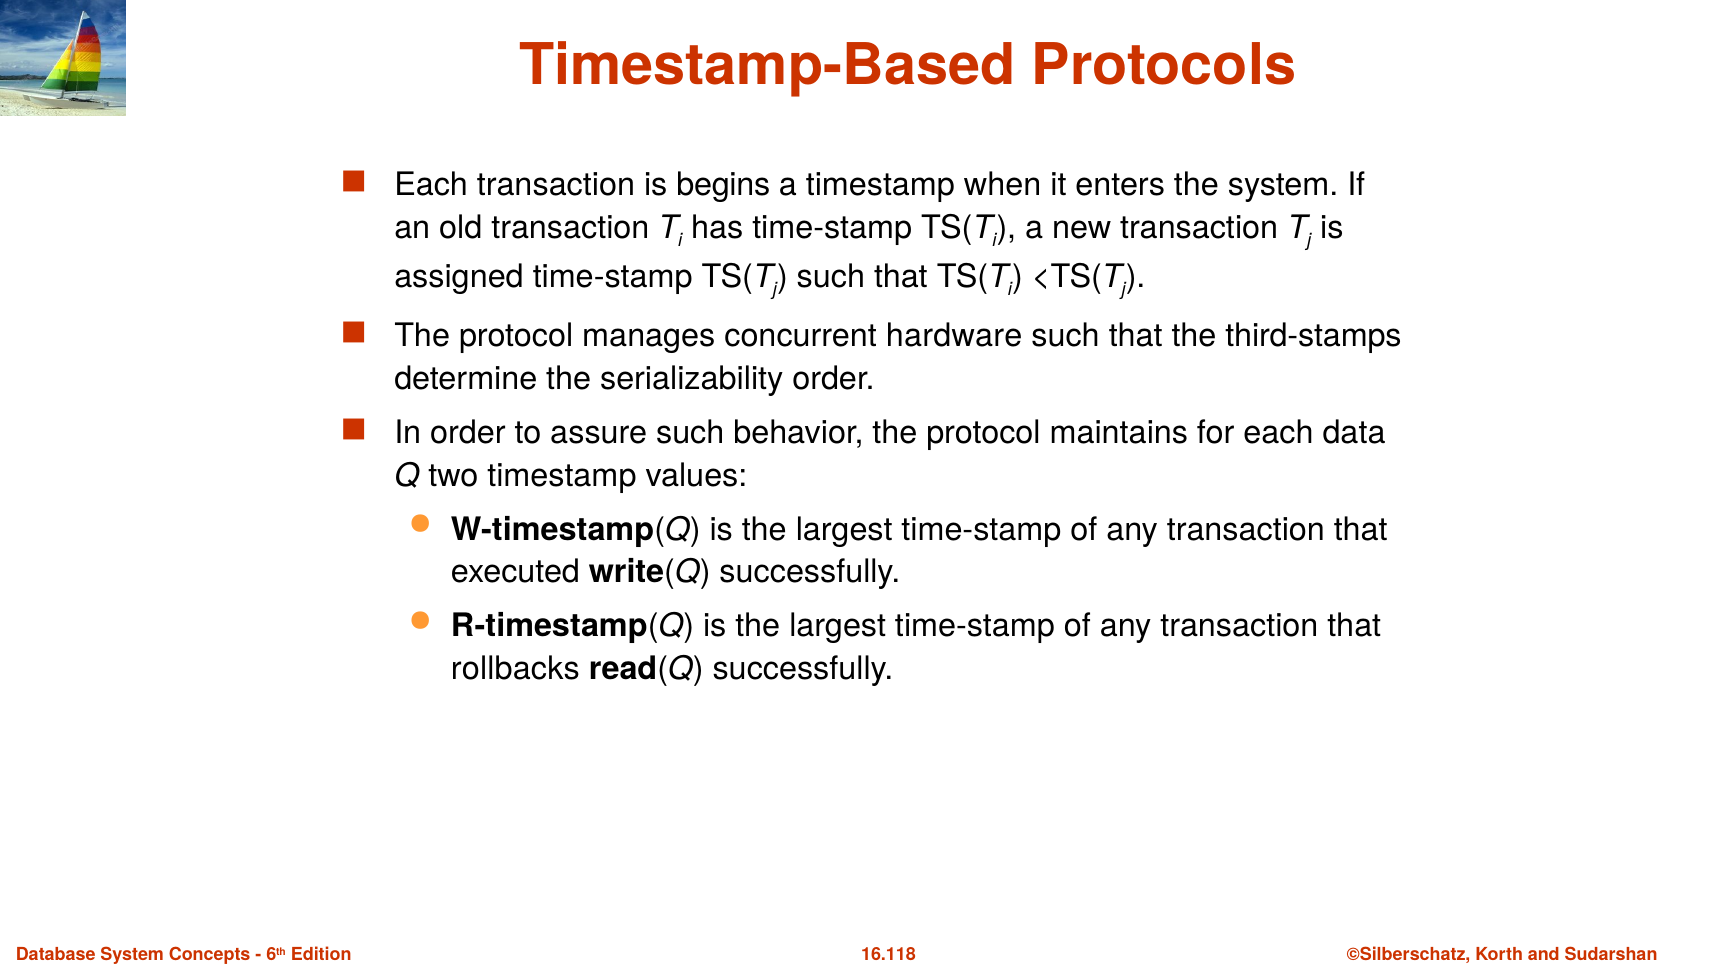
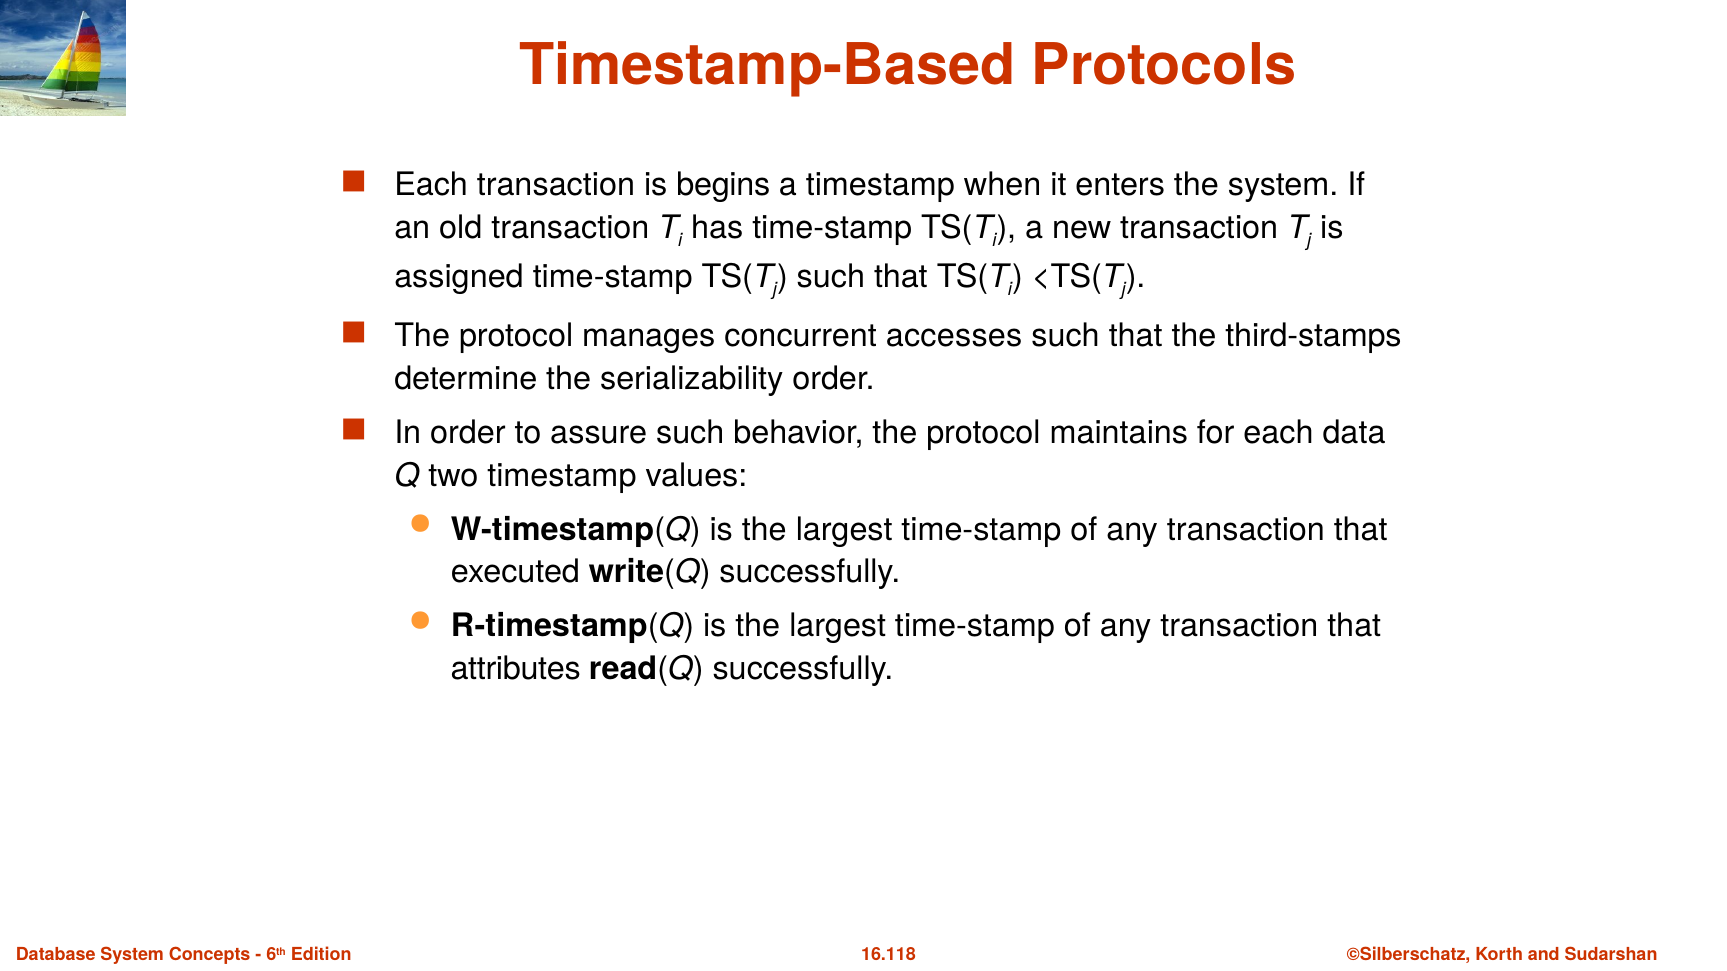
hardware: hardware -> accesses
rollbacks: rollbacks -> attributes
